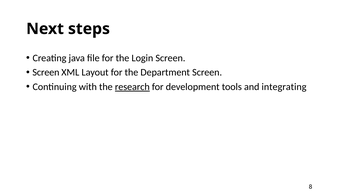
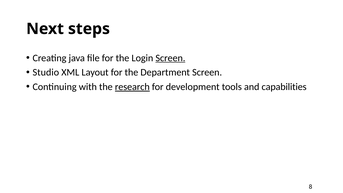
Screen at (170, 58) underline: none -> present
Screen at (46, 72): Screen -> Studio
integrating: integrating -> capabilities
